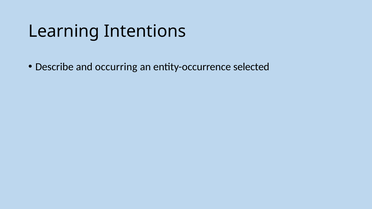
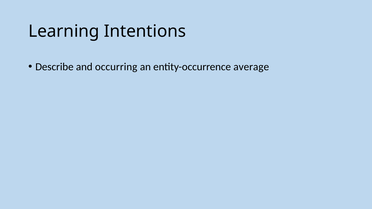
selected: selected -> average
